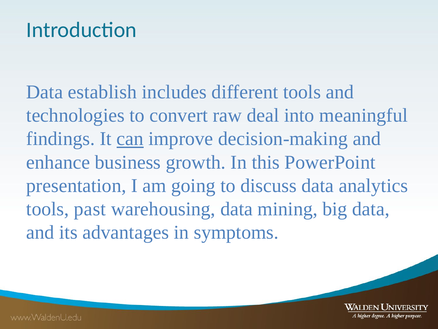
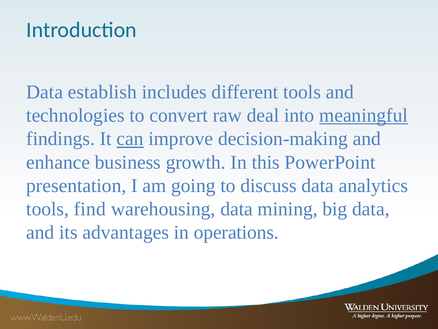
meaningful underline: none -> present
past: past -> find
symptoms: symptoms -> operations
